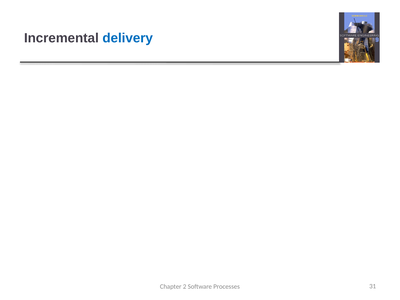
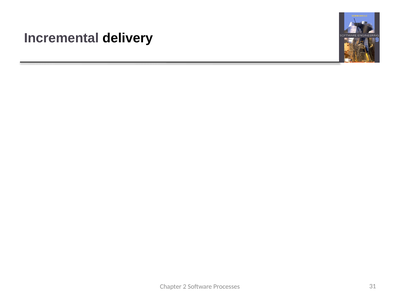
delivery at (128, 38) colour: blue -> black
